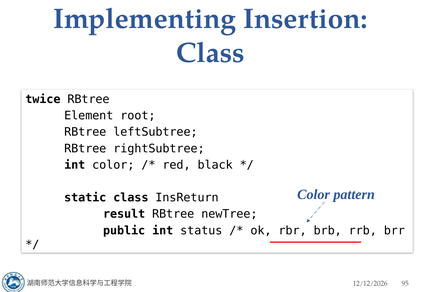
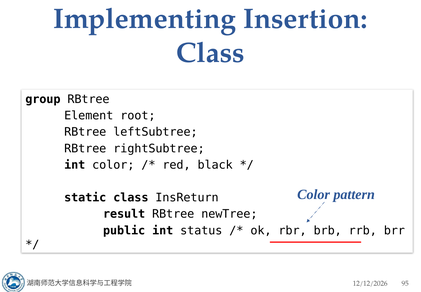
twice: twice -> group
